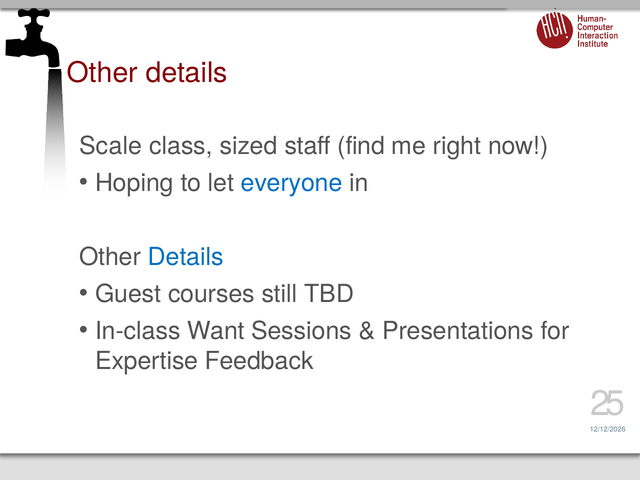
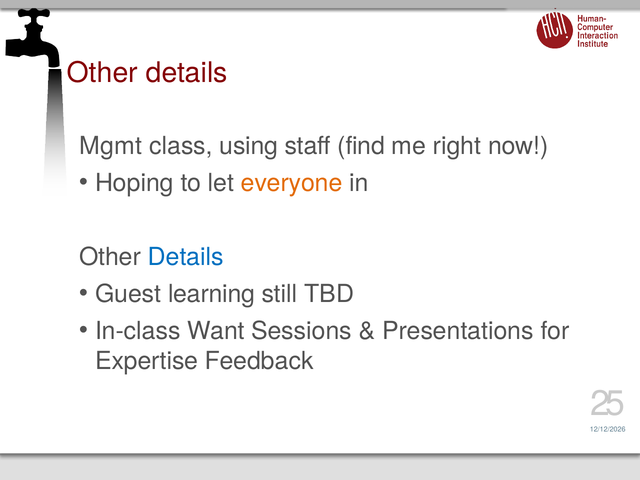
Scale: Scale -> Mgmt
sized: sized -> using
everyone colour: blue -> orange
courses: courses -> learning
